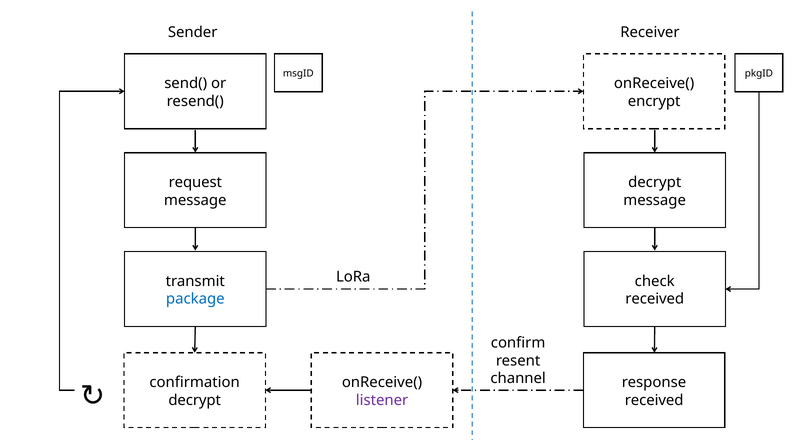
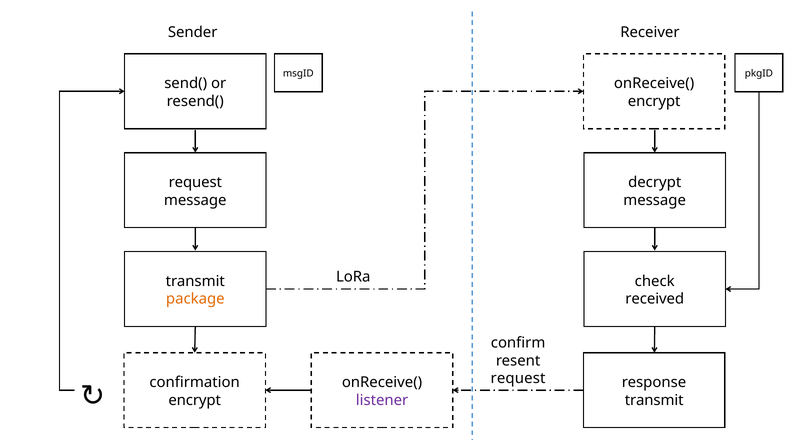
package colour: blue -> orange
channel at (518, 379): channel -> request
decrypt at (195, 400): decrypt -> encrypt
received at (654, 400): received -> transmit
